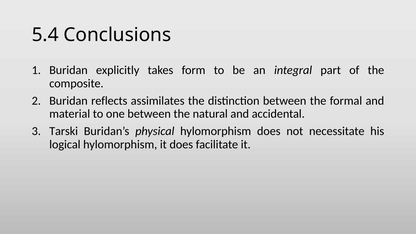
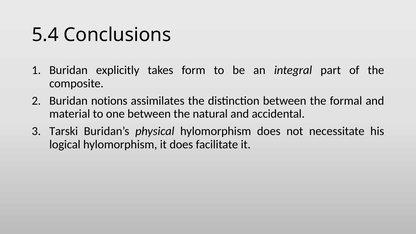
reflects: reflects -> notions
